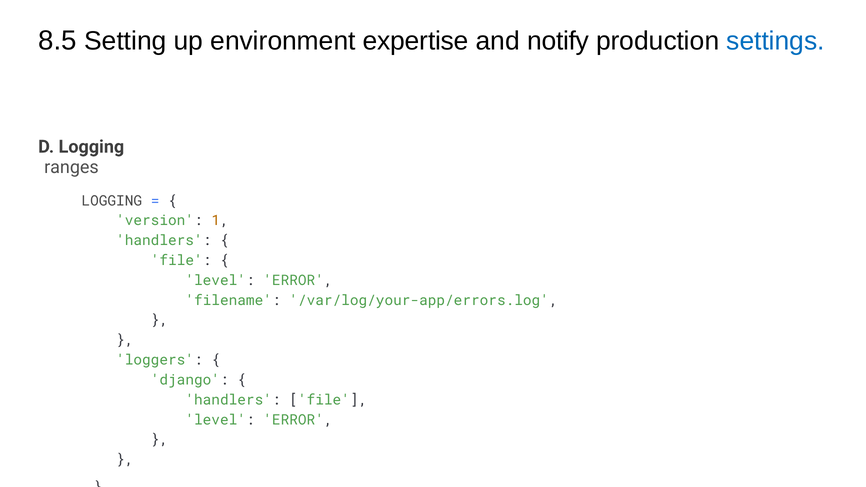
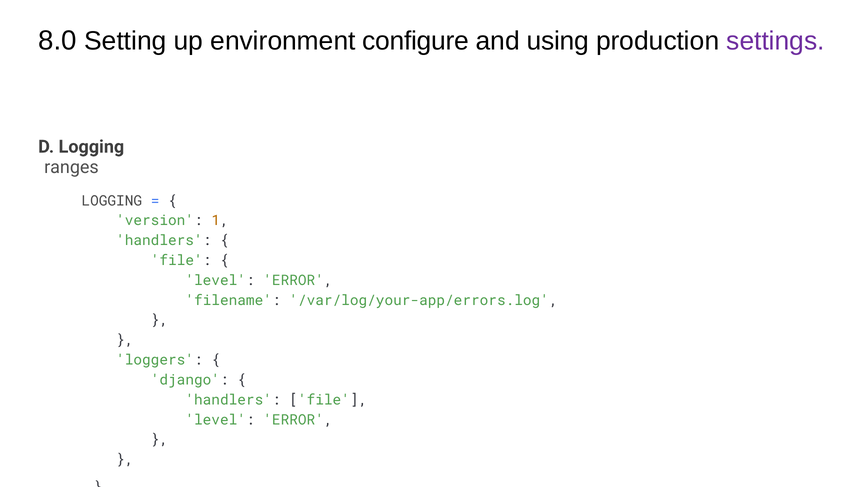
8.5: 8.5 -> 8.0
expertise: expertise -> configure
notify: notify -> using
settings colour: blue -> purple
